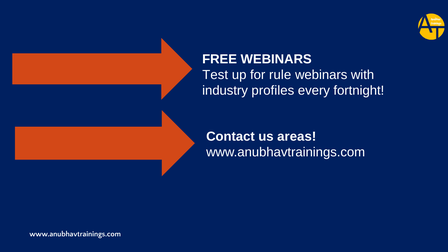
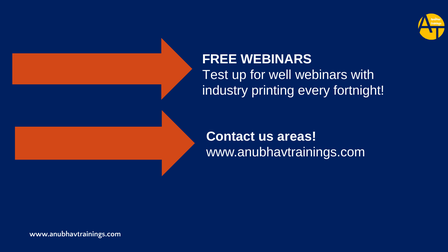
rule: rule -> well
profiles: profiles -> printing
